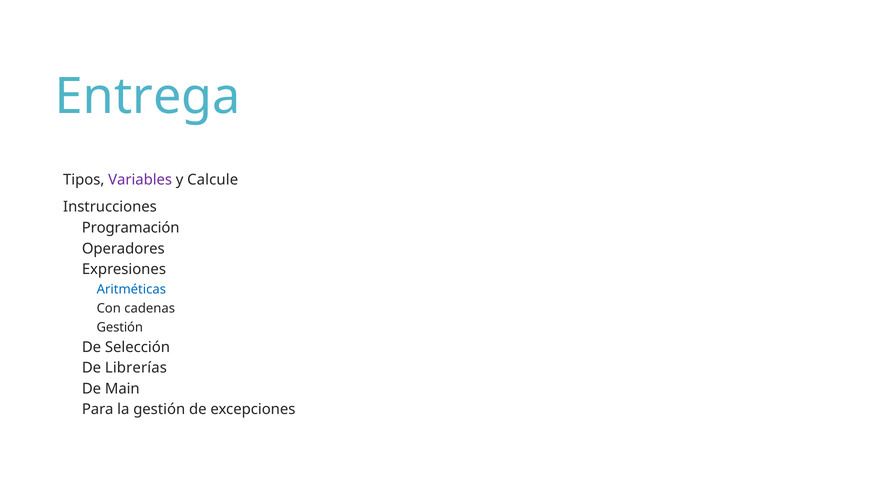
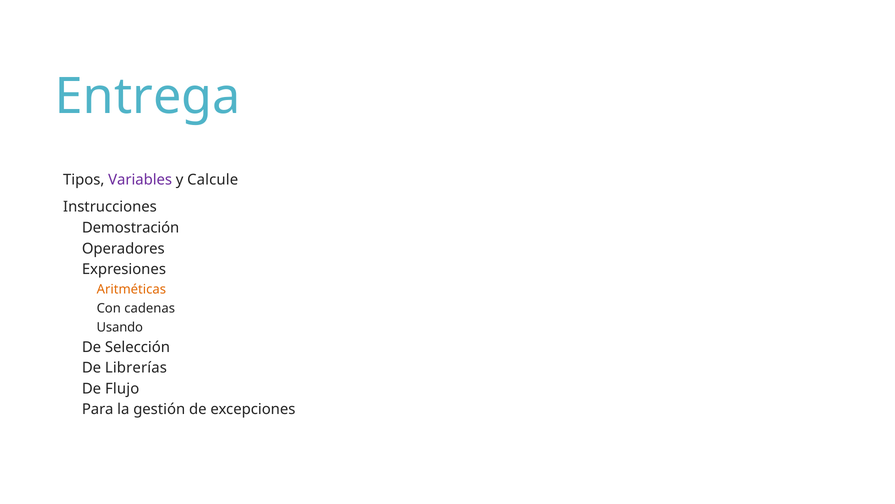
Programación: Programación -> Demostración
Aritméticas colour: blue -> orange
Gestión at (120, 327): Gestión -> Usando
Main: Main -> Flujo
